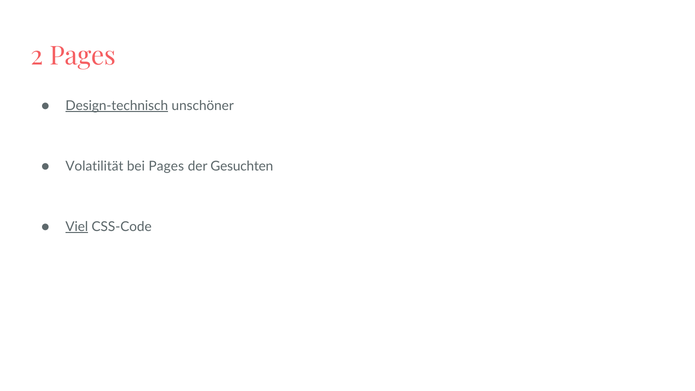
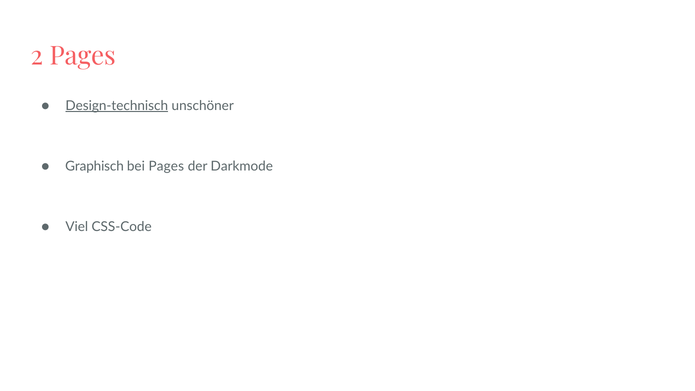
Volatilität: Volatilität -> Graphisch
Gesuchten: Gesuchten -> Darkmode
Viel underline: present -> none
